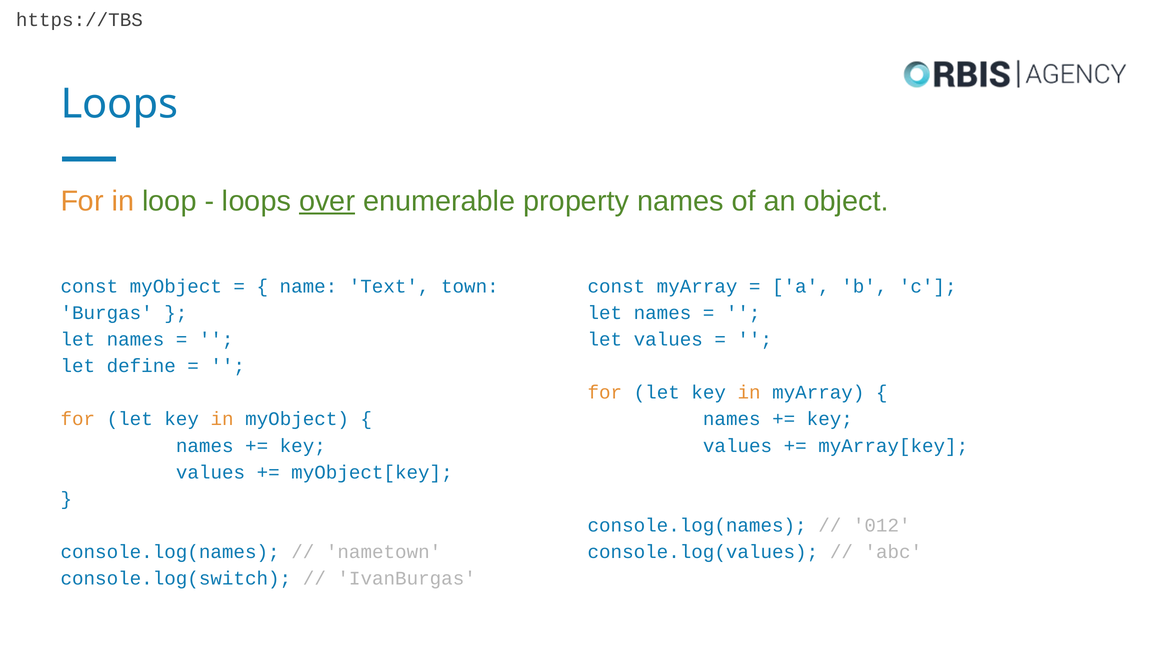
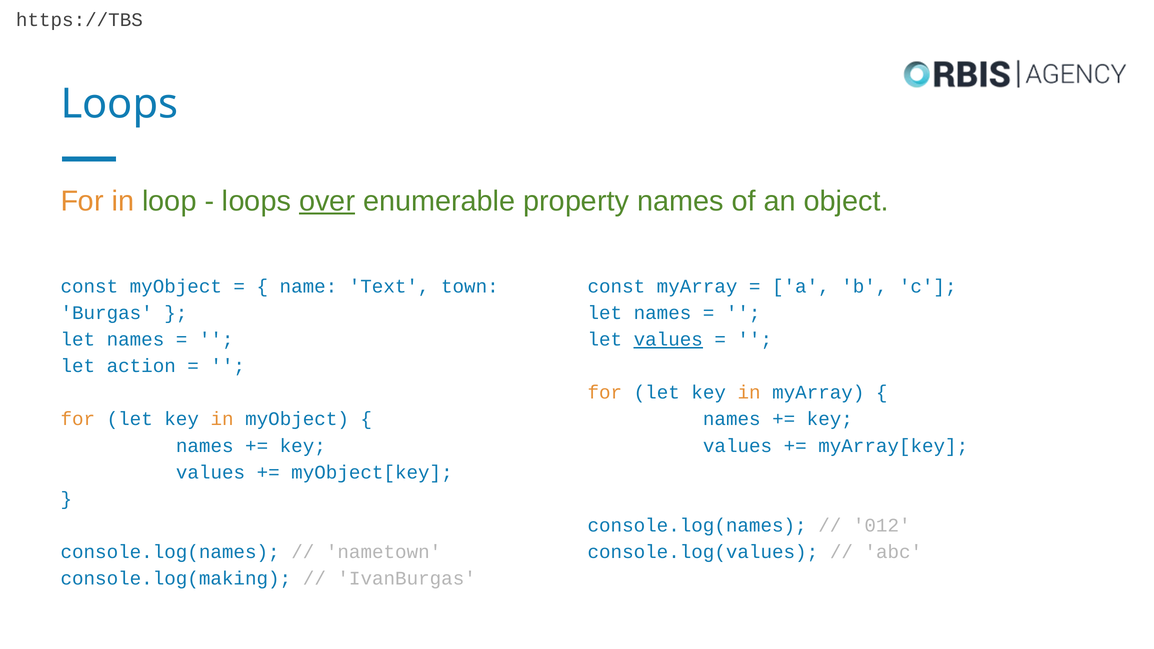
values at (668, 340) underline: none -> present
define: define -> action
console.log(switch: console.log(switch -> console.log(making
